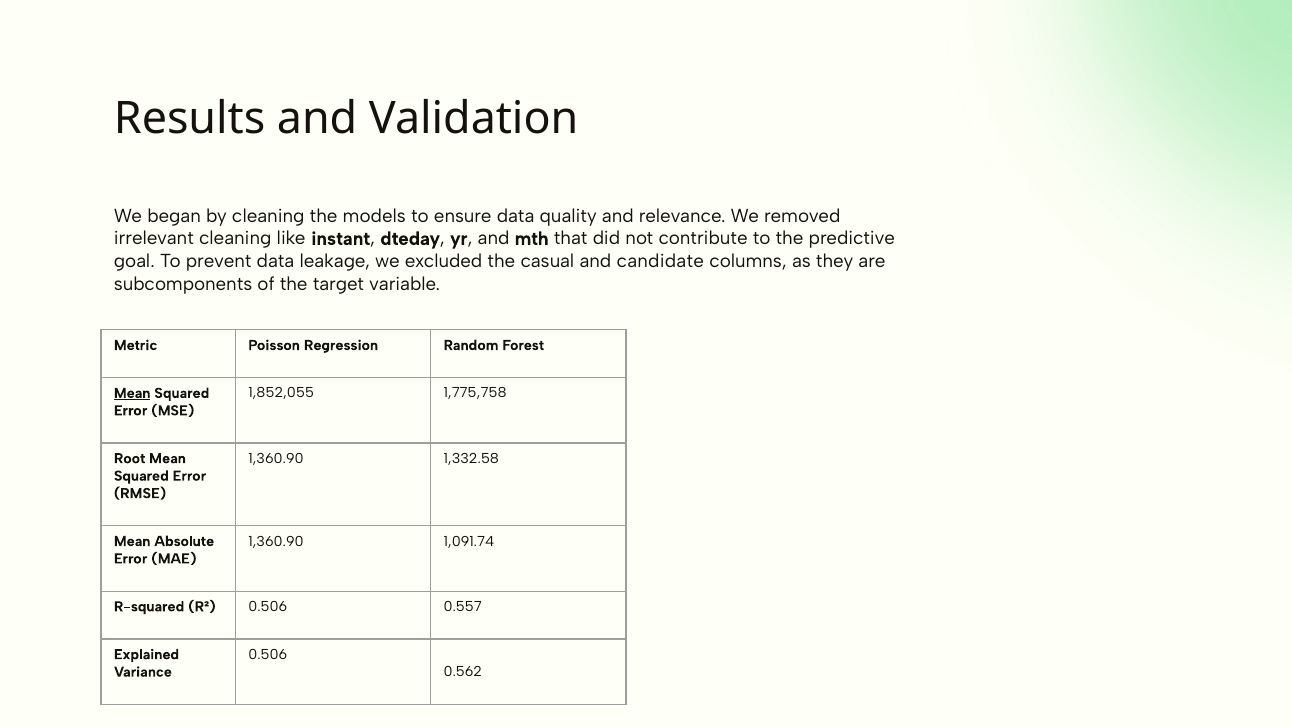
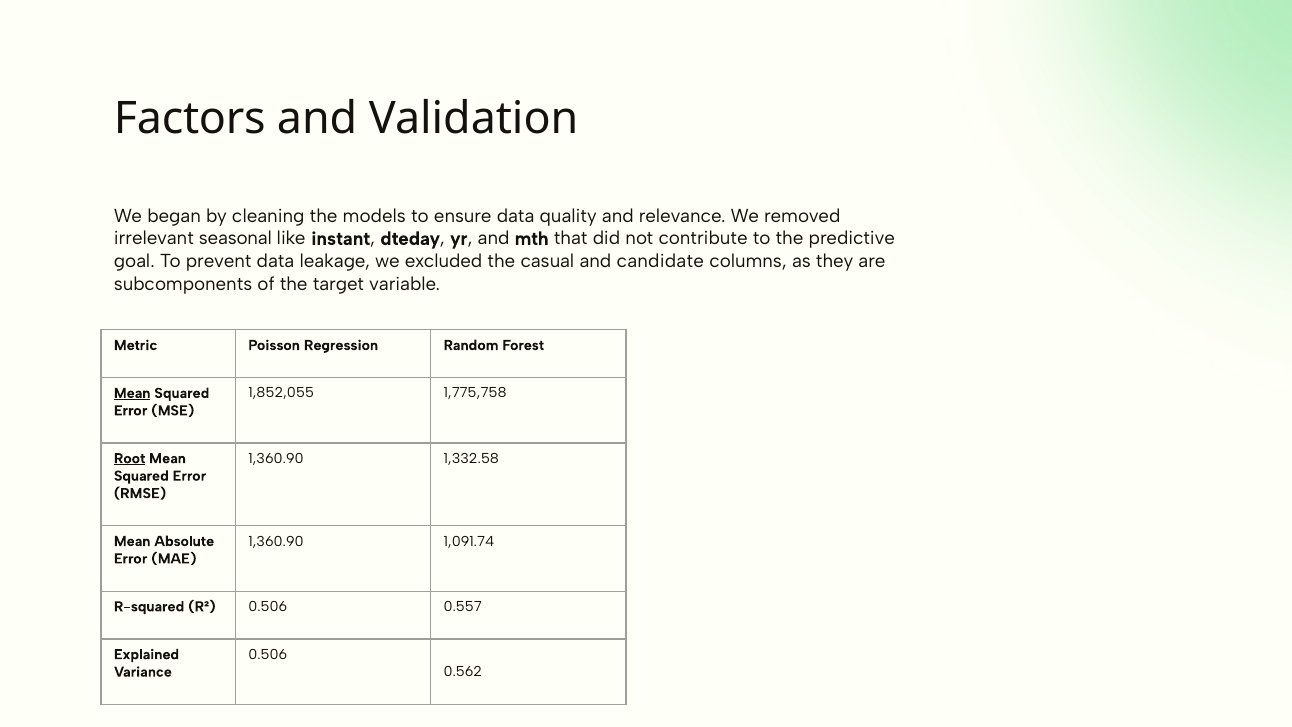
Results: Results -> Factors
irrelevant cleaning: cleaning -> seasonal
Root underline: none -> present
